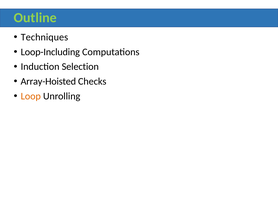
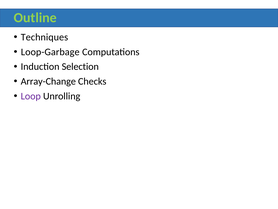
Loop-Including: Loop-Including -> Loop-Garbage
Array-Hoisted: Array-Hoisted -> Array-Change
Loop colour: orange -> purple
